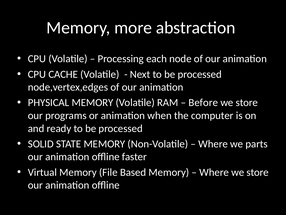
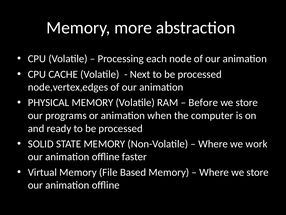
parts: parts -> work
